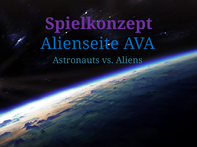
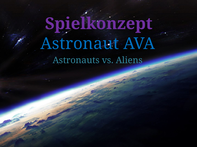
Alienseite: Alienseite -> Astronaut
